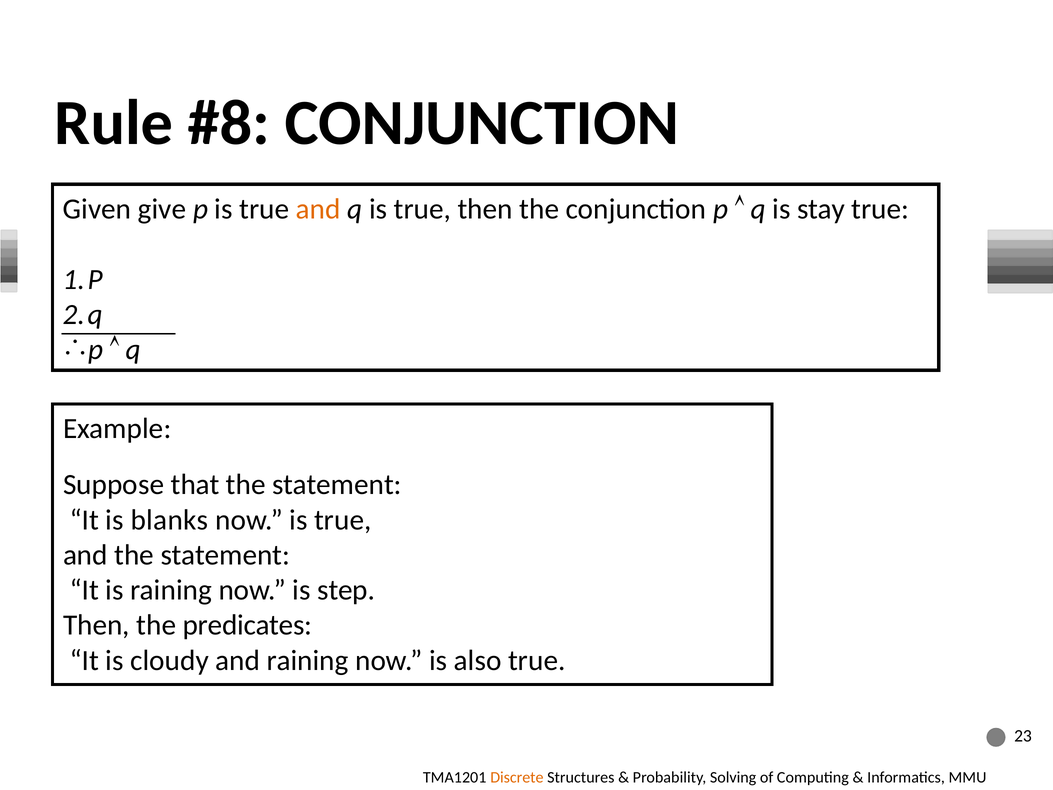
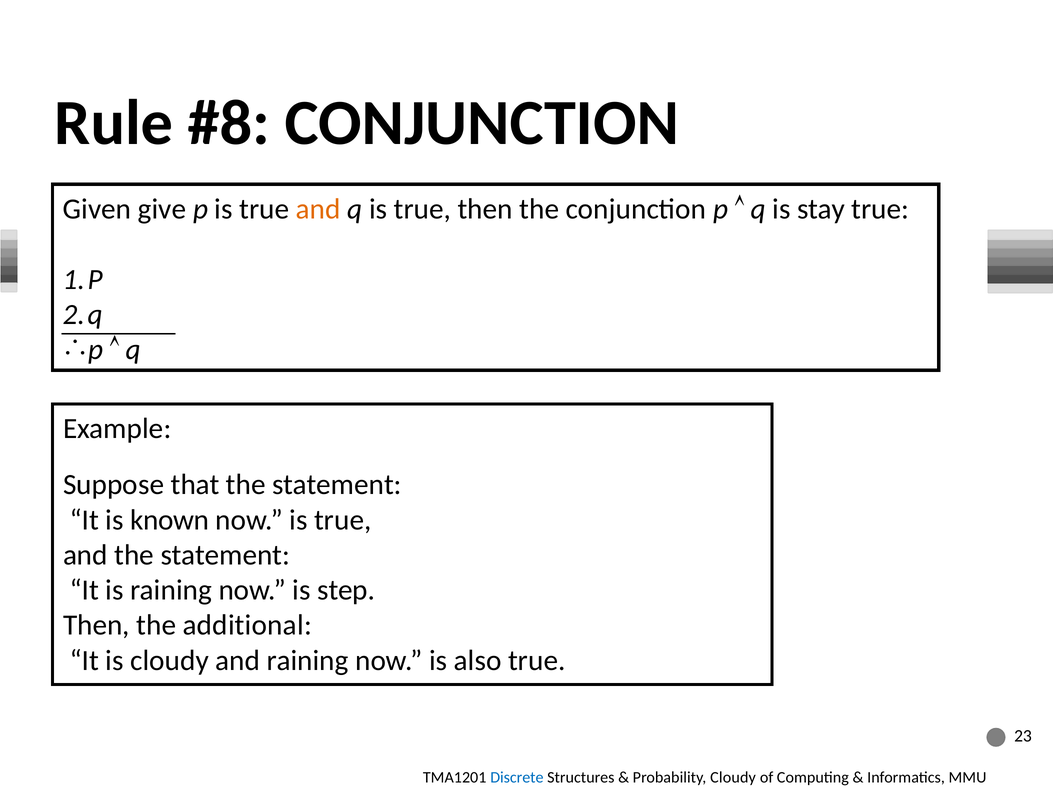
blanks: blanks -> known
predicates: predicates -> additional
Discrete colour: orange -> blue
Probability Solving: Solving -> Cloudy
